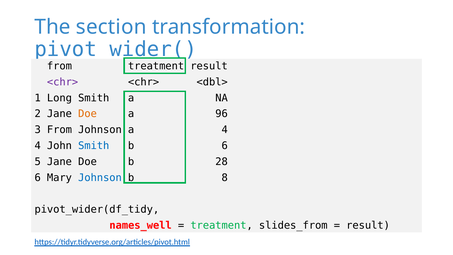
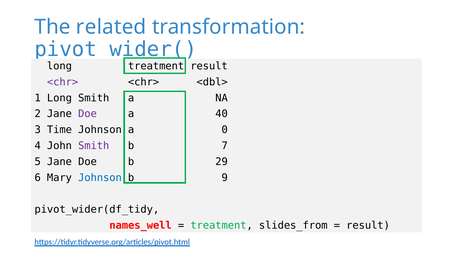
section: section -> related
from at (59, 66): from -> long
Doe at (88, 114) colour: orange -> purple
96: 96 -> 40
3 From: From -> Time
a 4: 4 -> 0
Smith at (94, 146) colour: blue -> purple
b 6: 6 -> 7
28: 28 -> 29
8: 8 -> 9
